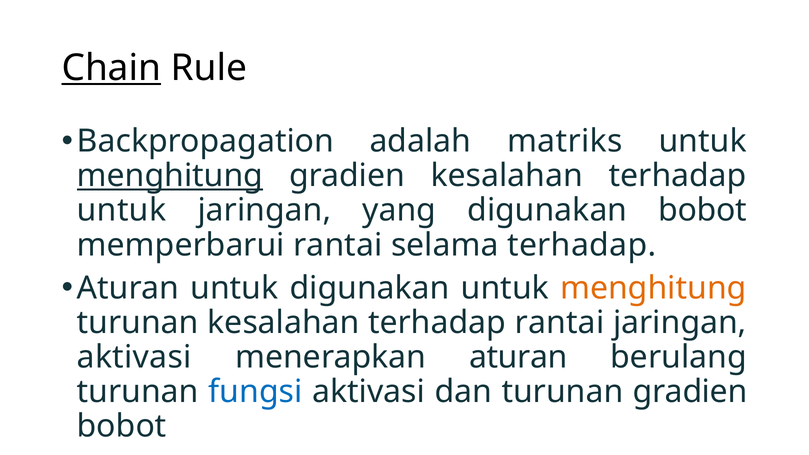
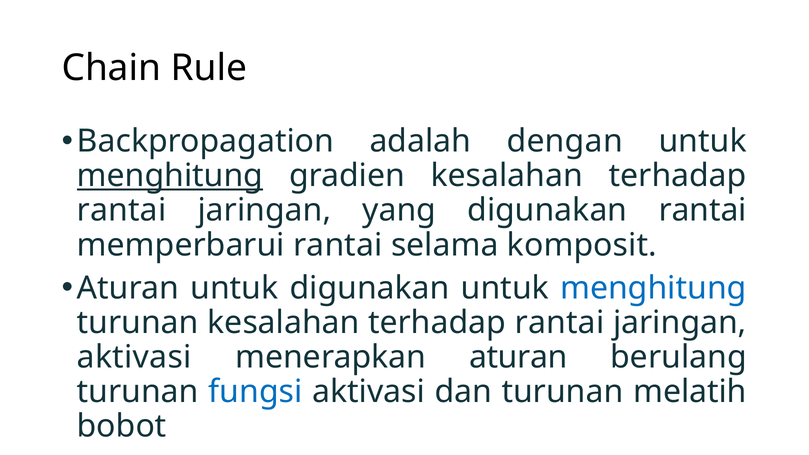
Chain underline: present -> none
matriks: matriks -> dengan
untuk at (122, 210): untuk -> rantai
digunakan bobot: bobot -> rantai
selama terhadap: terhadap -> komposit
menghitung at (653, 288) colour: orange -> blue
turunan gradien: gradien -> melatih
